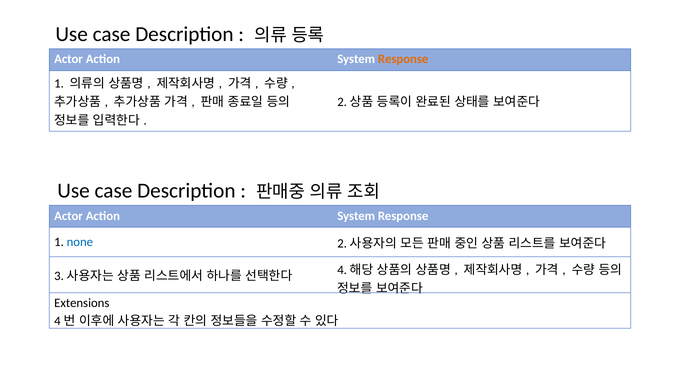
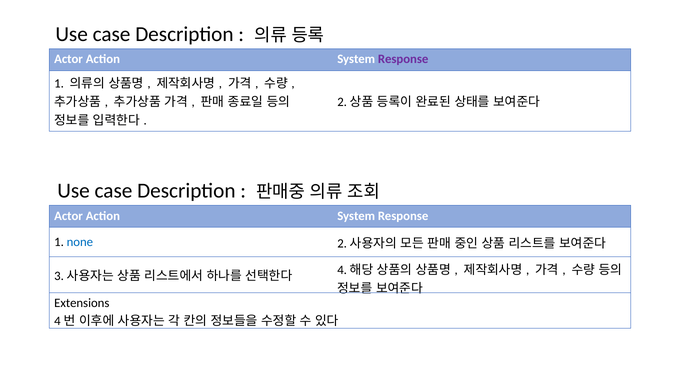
Response at (403, 59) colour: orange -> purple
